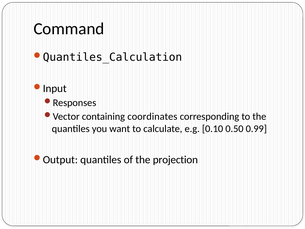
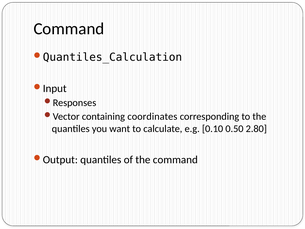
0.99: 0.99 -> 2.80
the projection: projection -> command
